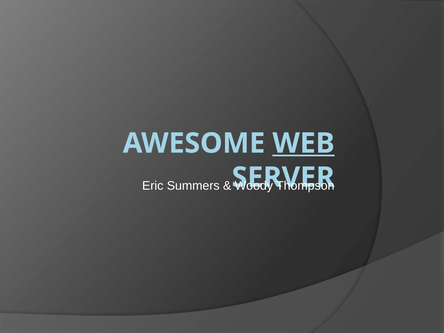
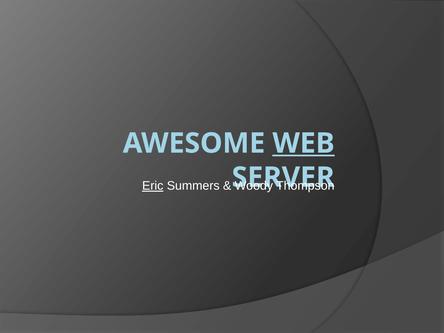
Eric underline: none -> present
